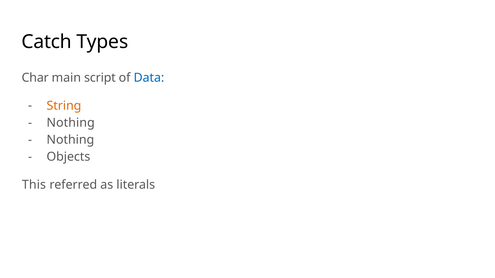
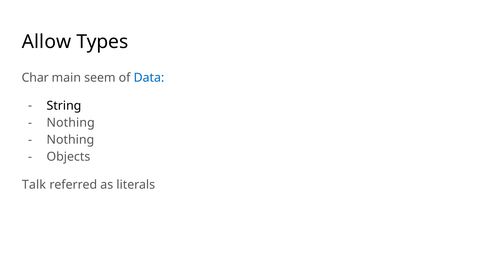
Catch: Catch -> Allow
script: script -> seem
String colour: orange -> black
This: This -> Talk
